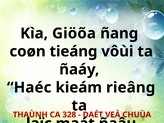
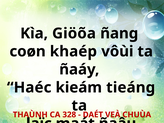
tieáng: tieáng -> khaép
rieâng: rieâng -> tieáng
